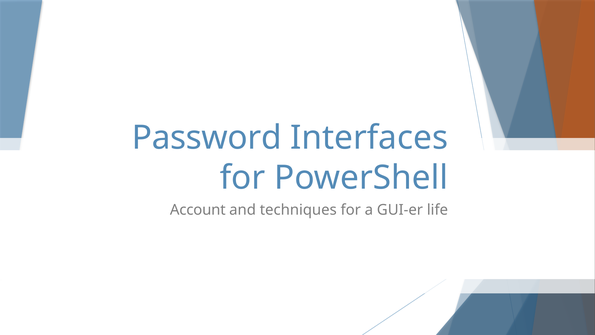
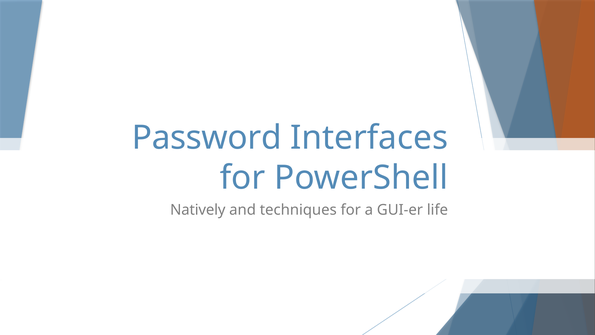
Account: Account -> Natively
